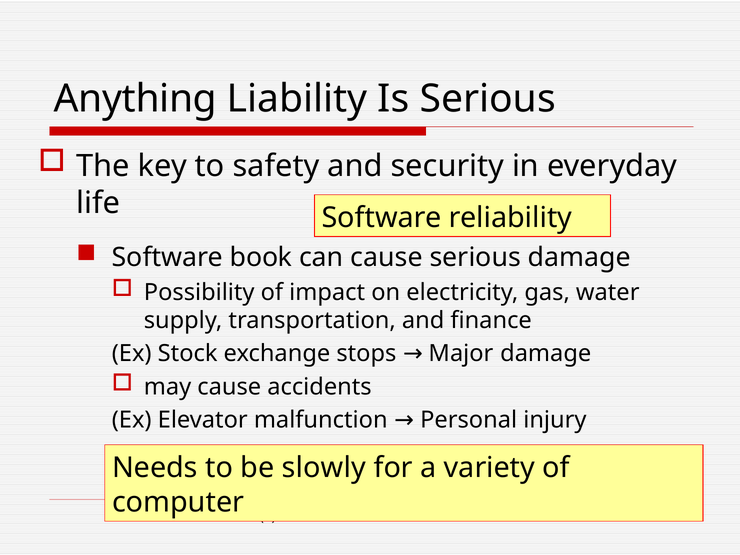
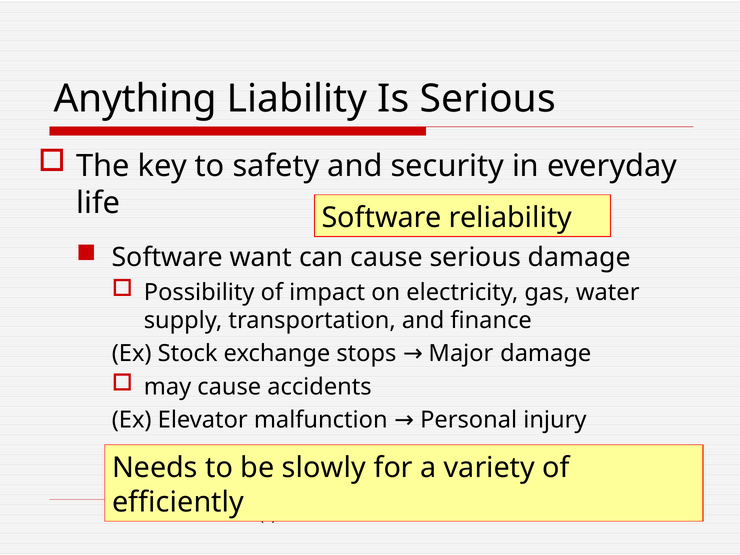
book: book -> want
computer: computer -> efficiently
